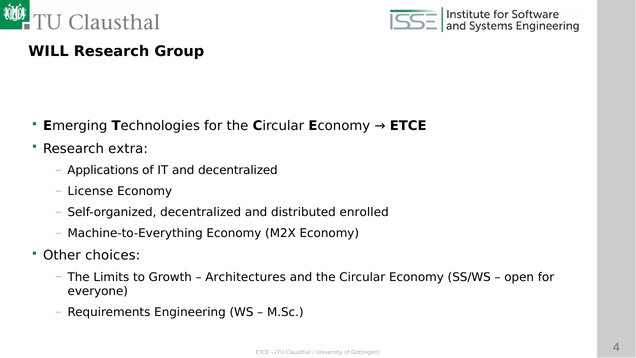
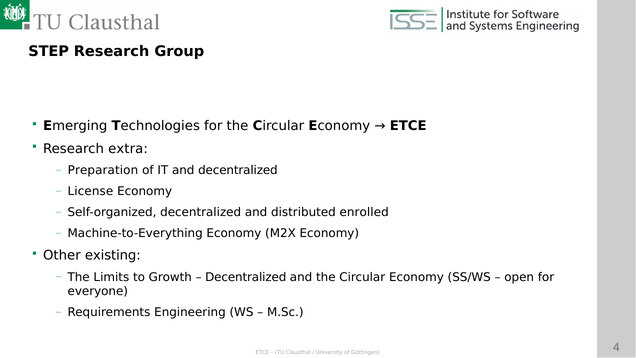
WILL: WILL -> STEP
Applications: Applications -> Preparation
choices: choices -> existing
Architectures at (246, 277): Architectures -> Decentralized
